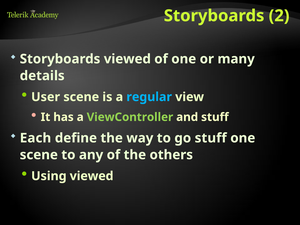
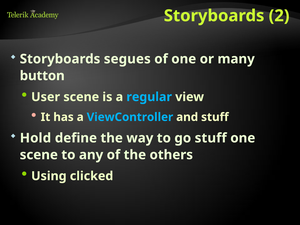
Storyboards viewed: viewed -> segues
details: details -> button
ViewController colour: light green -> light blue
Each: Each -> Hold
Using viewed: viewed -> clicked
